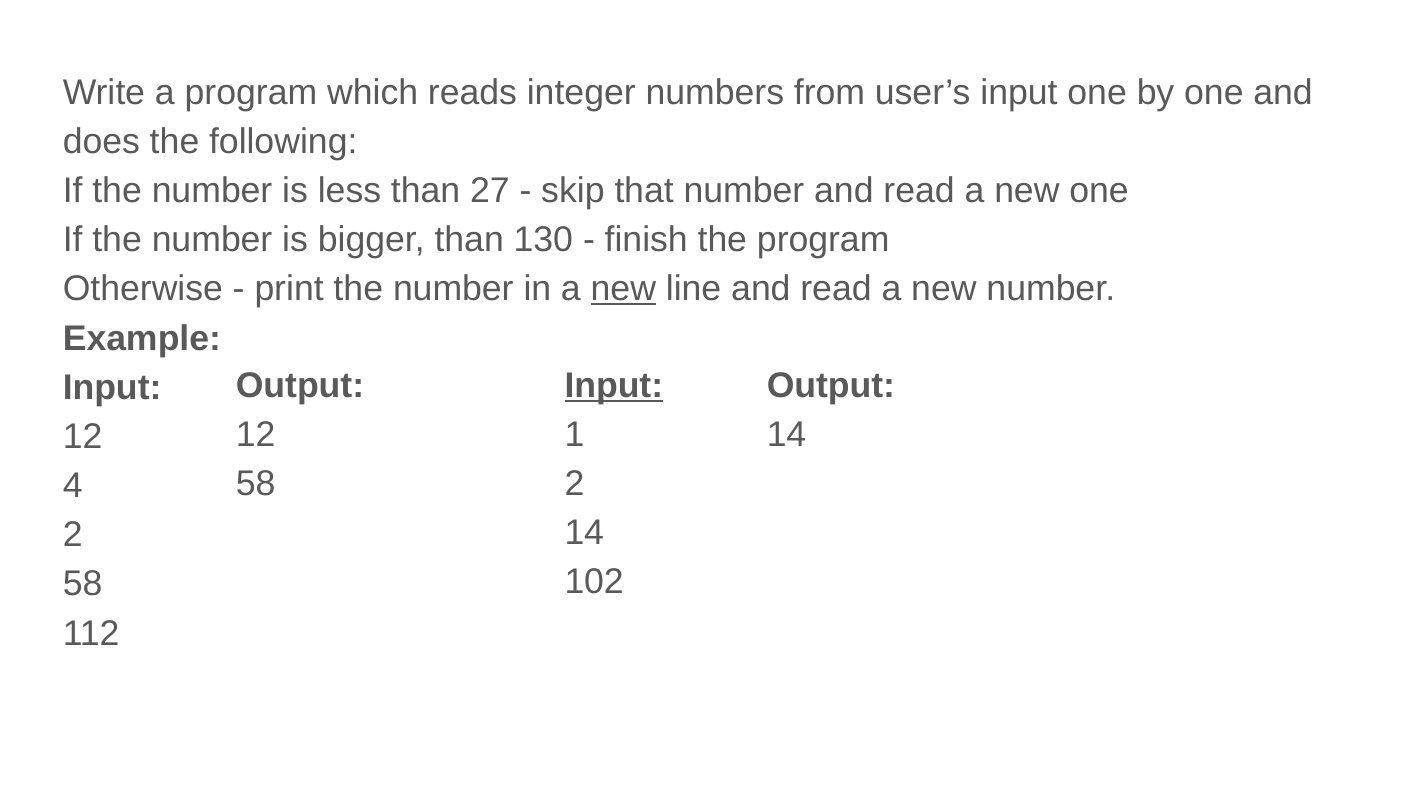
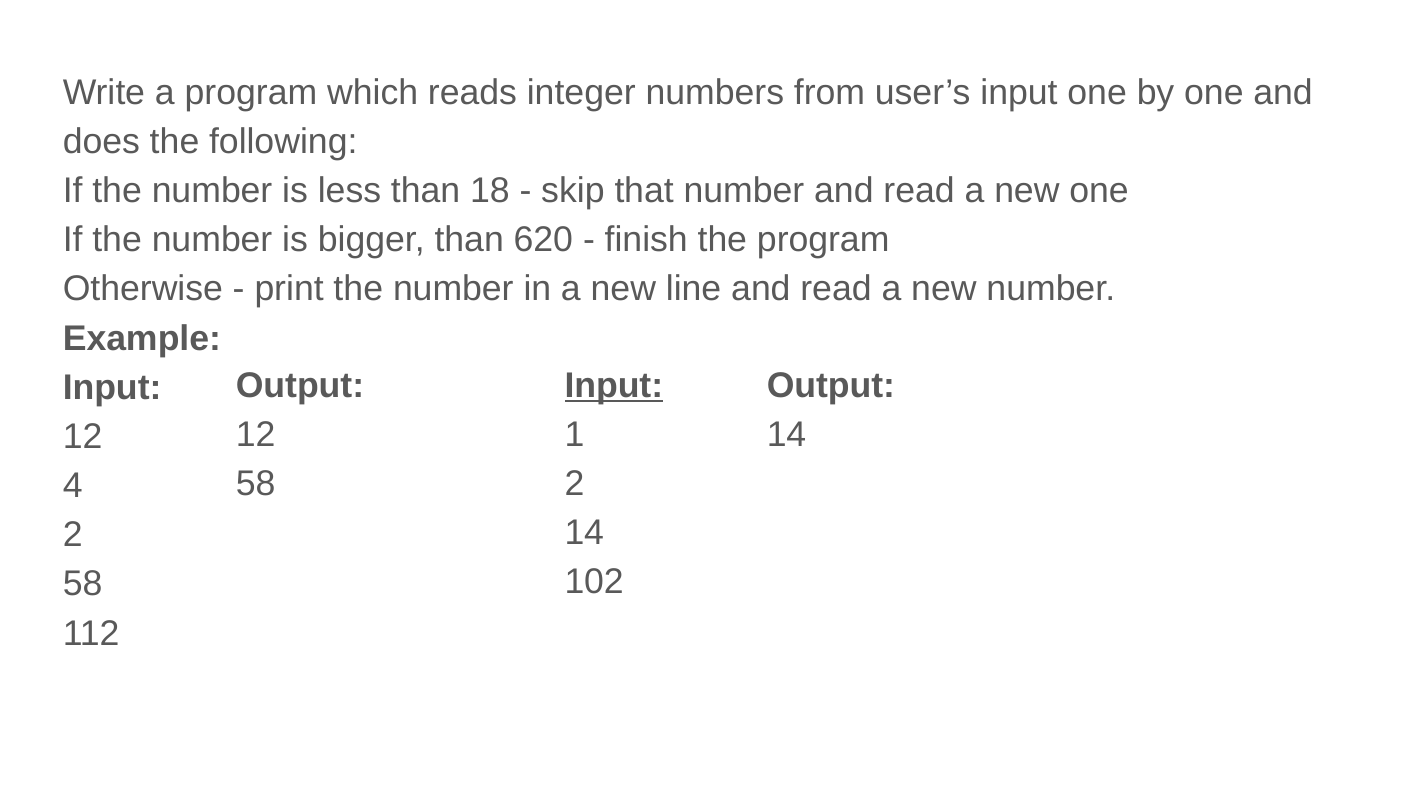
27: 27 -> 18
130: 130 -> 620
new at (623, 289) underline: present -> none
